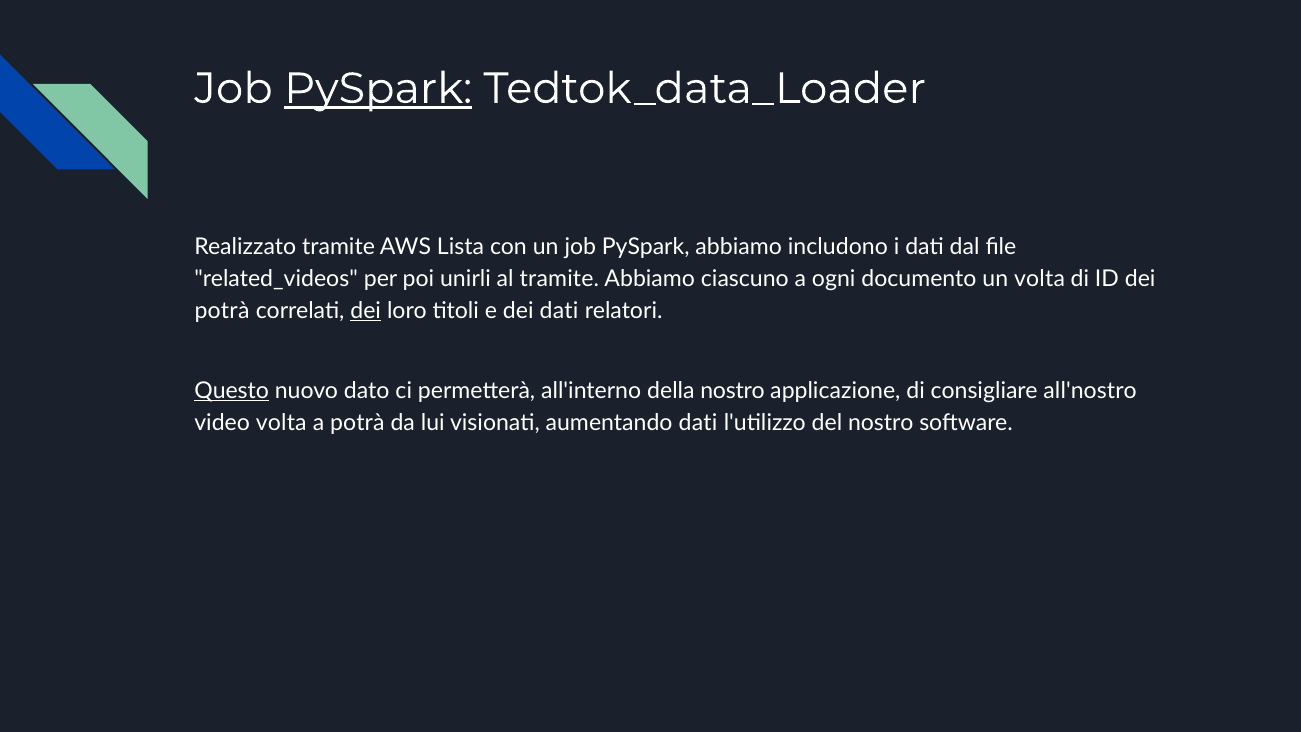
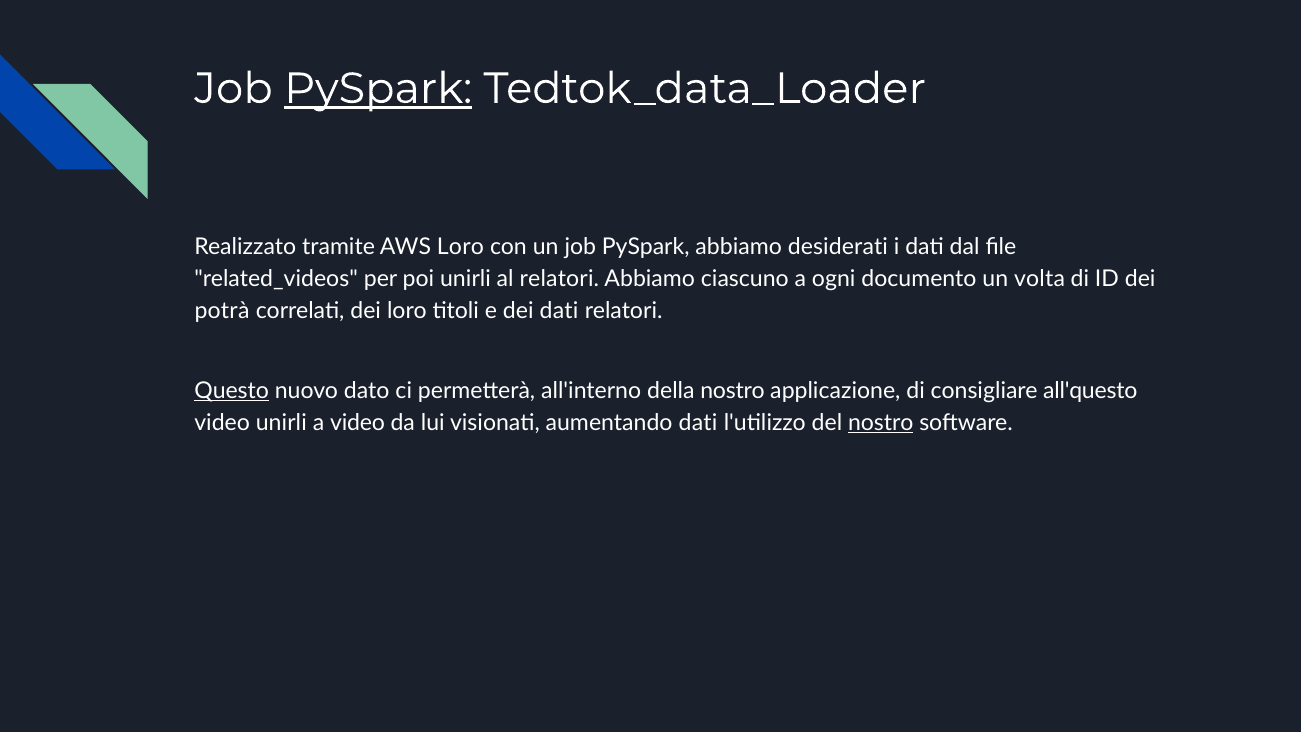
AWS Lista: Lista -> Loro
includono: includono -> desiderati
al tramite: tramite -> relatori
dei at (366, 311) underline: present -> none
all'nostro: all'nostro -> all'questo
video volta: volta -> unirli
a potrà: potrà -> video
nostro at (881, 422) underline: none -> present
